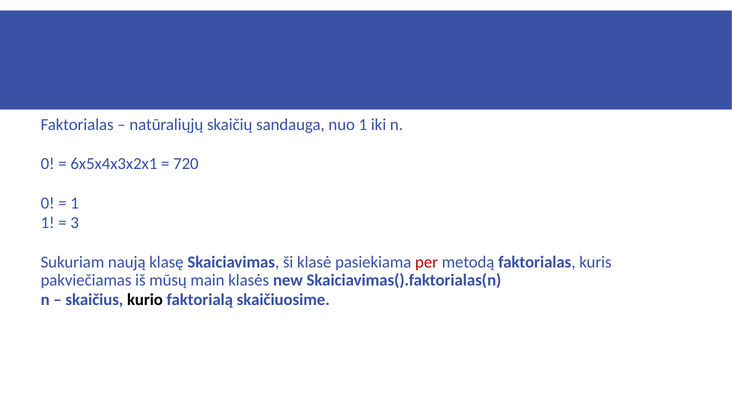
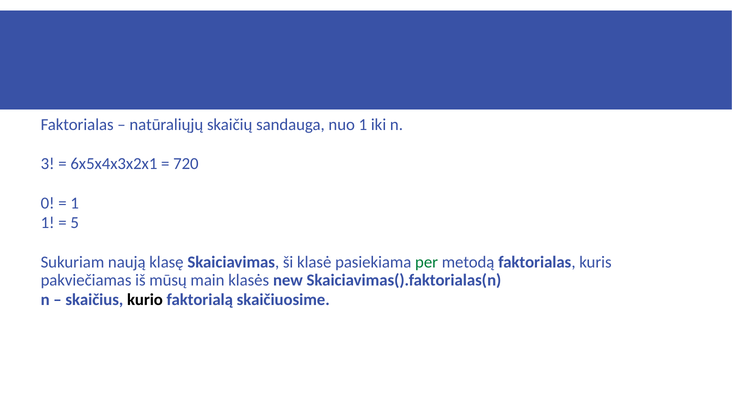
0 at (48, 164): 0 -> 3
3: 3 -> 5
per colour: red -> green
